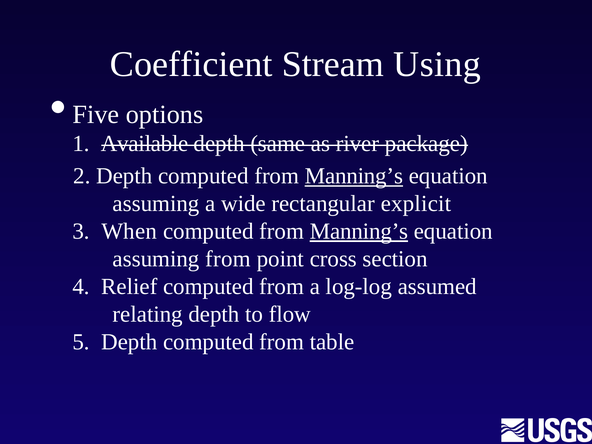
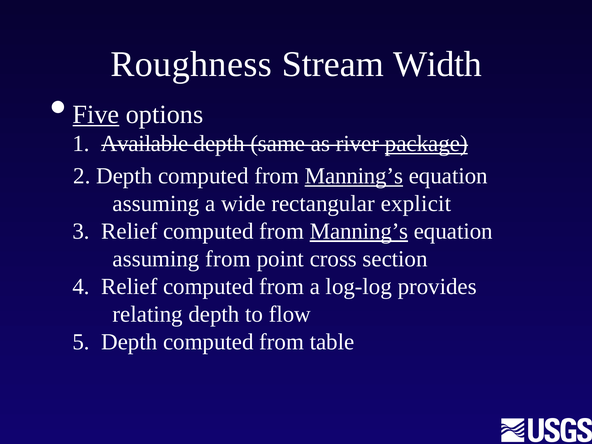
Coefficient: Coefficient -> Roughness
Using: Using -> Width
Five underline: none -> present
package underline: none -> present
3 When: When -> Relief
assumed: assumed -> provides
